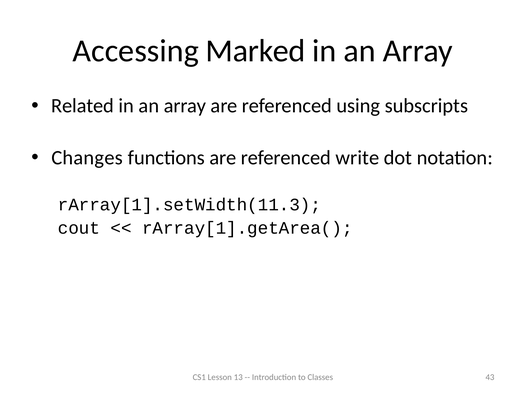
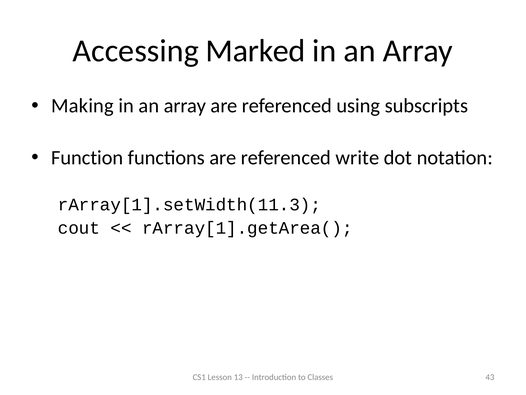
Related: Related -> Making
Changes: Changes -> Function
